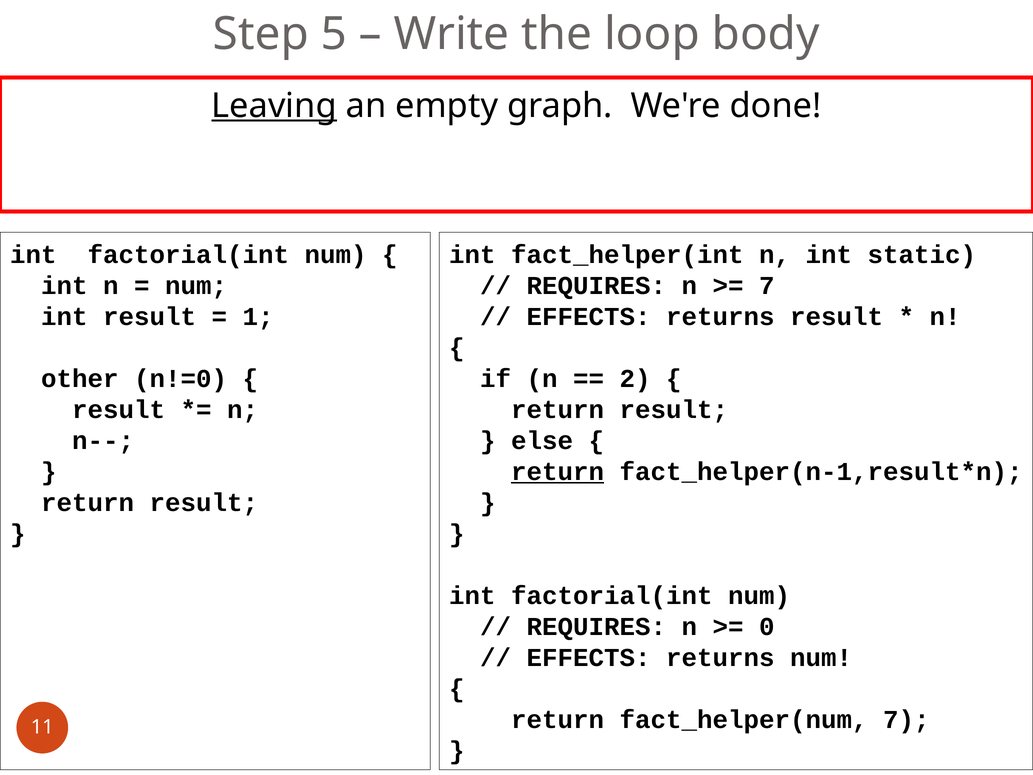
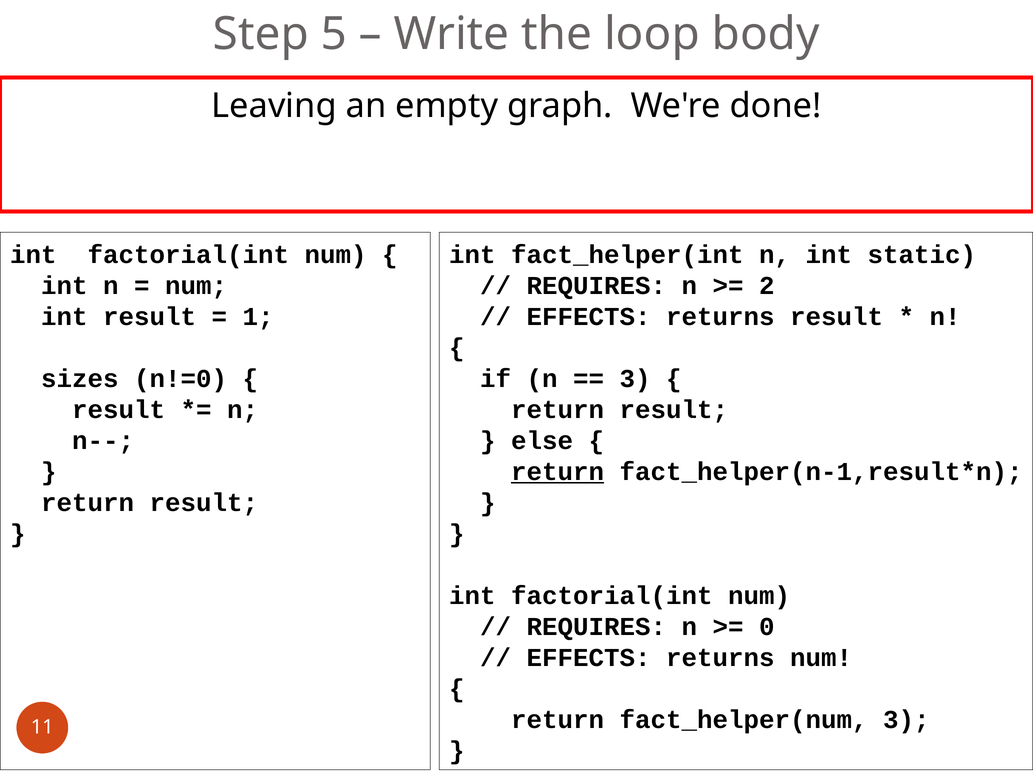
Leaving underline: present -> none
7 at (767, 286): 7 -> 2
other: other -> sizes
2 at (635, 379): 2 -> 3
fact_helper(num 7: 7 -> 3
